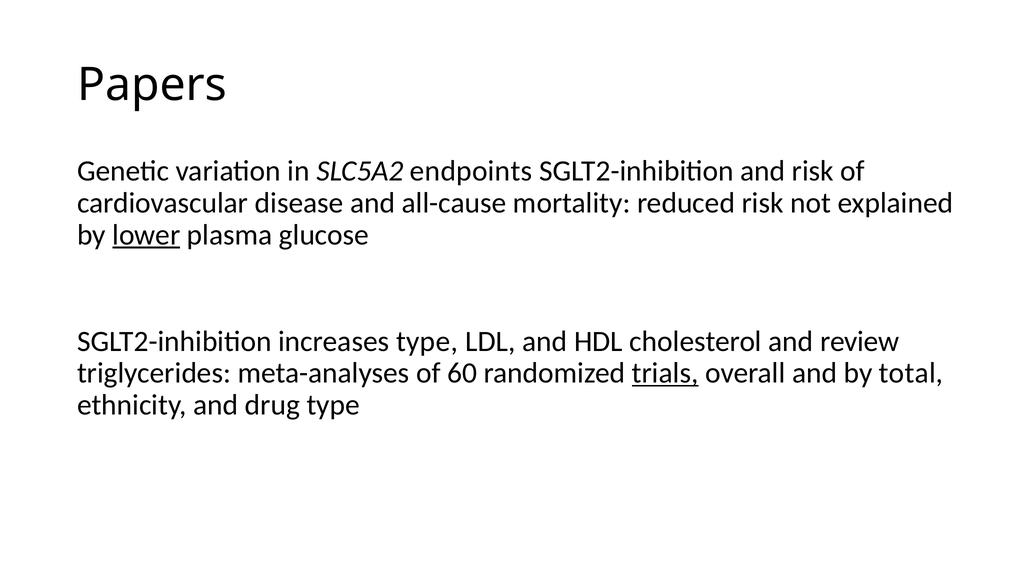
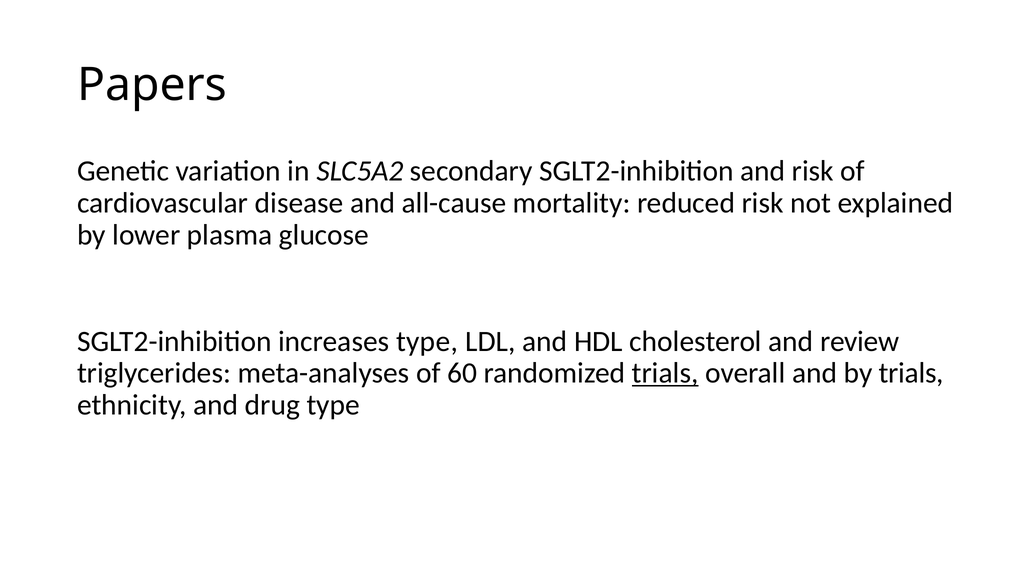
endpoints: endpoints -> secondary
lower underline: present -> none
by total: total -> trials
